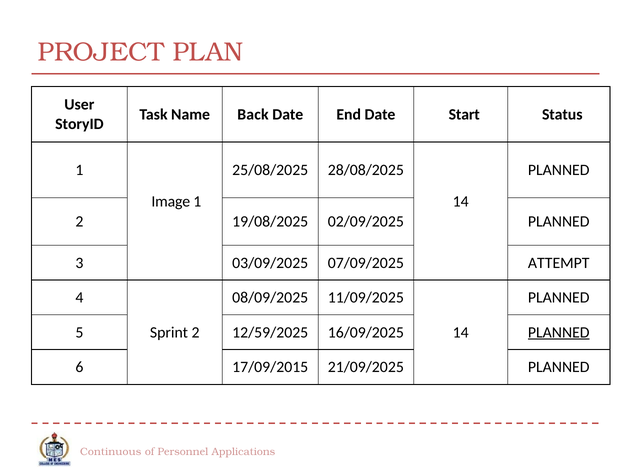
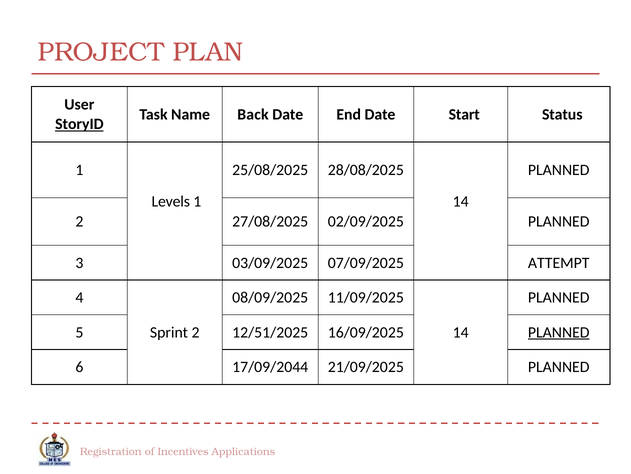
StoryID underline: none -> present
Image: Image -> Levels
19/08/2025: 19/08/2025 -> 27/08/2025
12/59/2025: 12/59/2025 -> 12/51/2025
17/09/2015: 17/09/2015 -> 17/09/2044
Continuous: Continuous -> Registration
Personnel: Personnel -> Incentives
